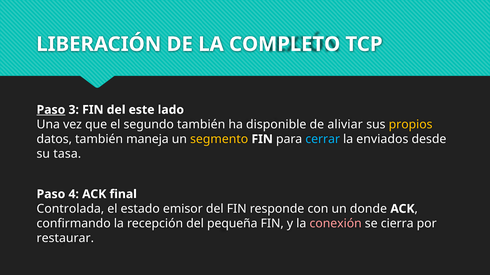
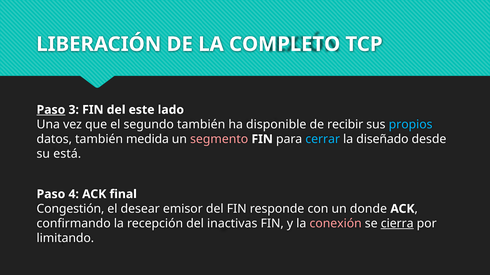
aliviar: aliviar -> recibir
propios colour: yellow -> light blue
maneja: maneja -> medida
segmento colour: yellow -> pink
enviados: enviados -> diseñado
tasa: tasa -> está
Controlada: Controlada -> Congestión
estado: estado -> desear
pequeña: pequeña -> inactivas
cierra underline: none -> present
restaurar: restaurar -> limitando
